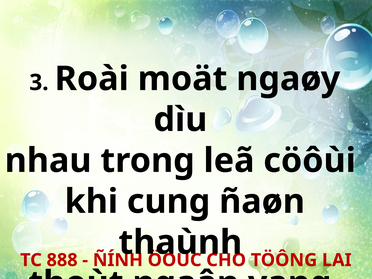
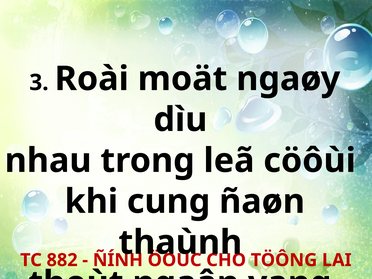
888: 888 -> 882
